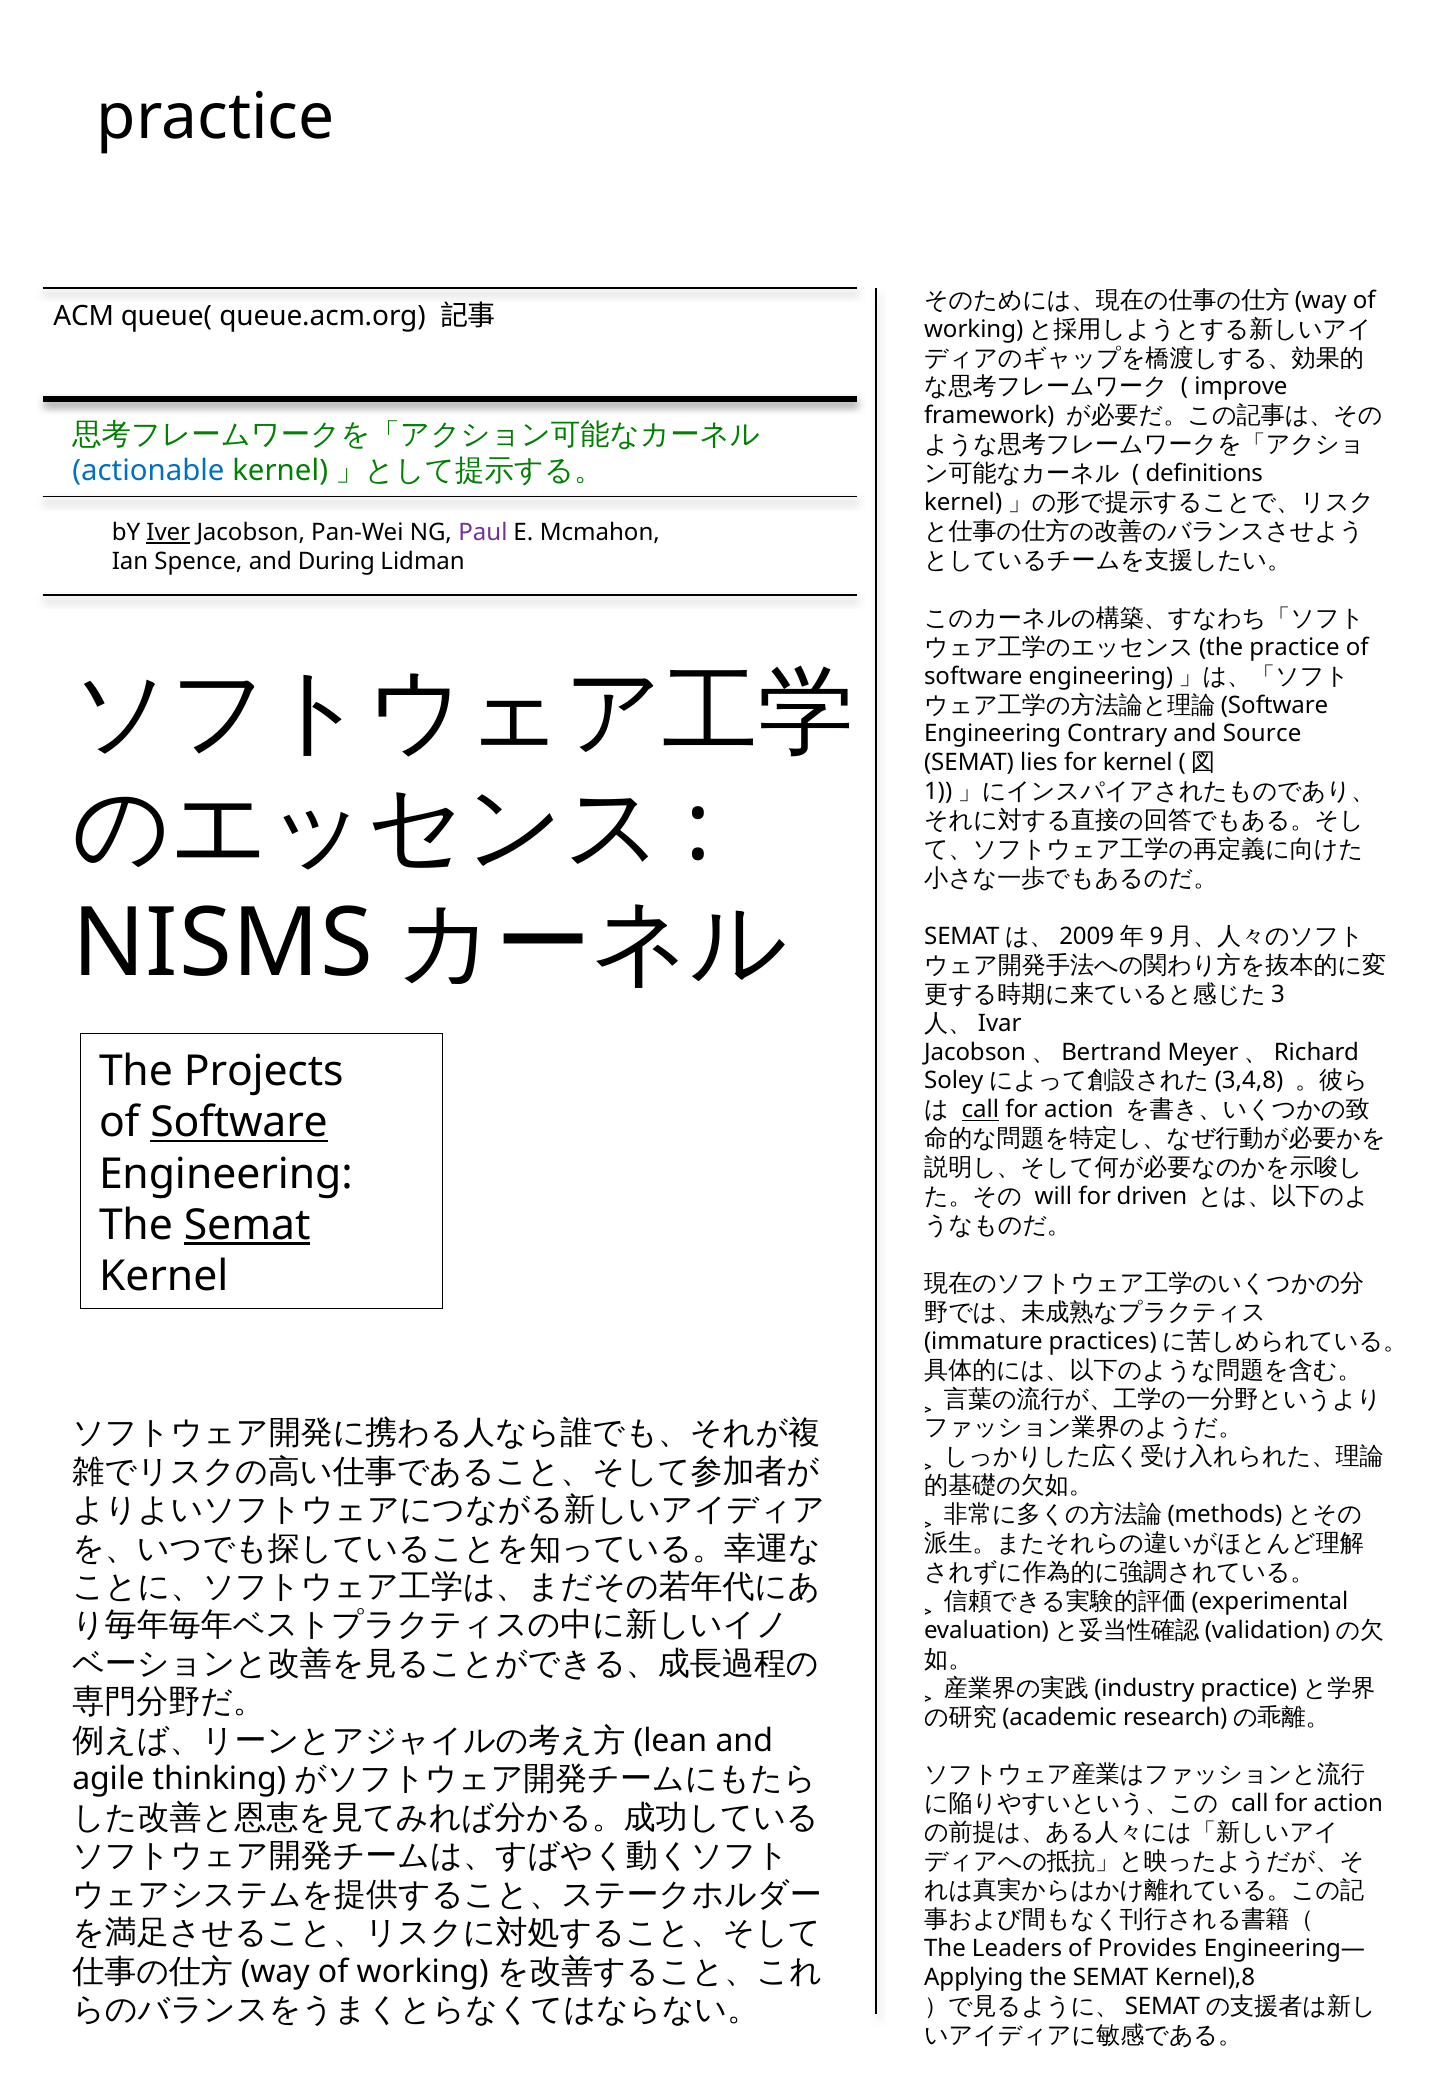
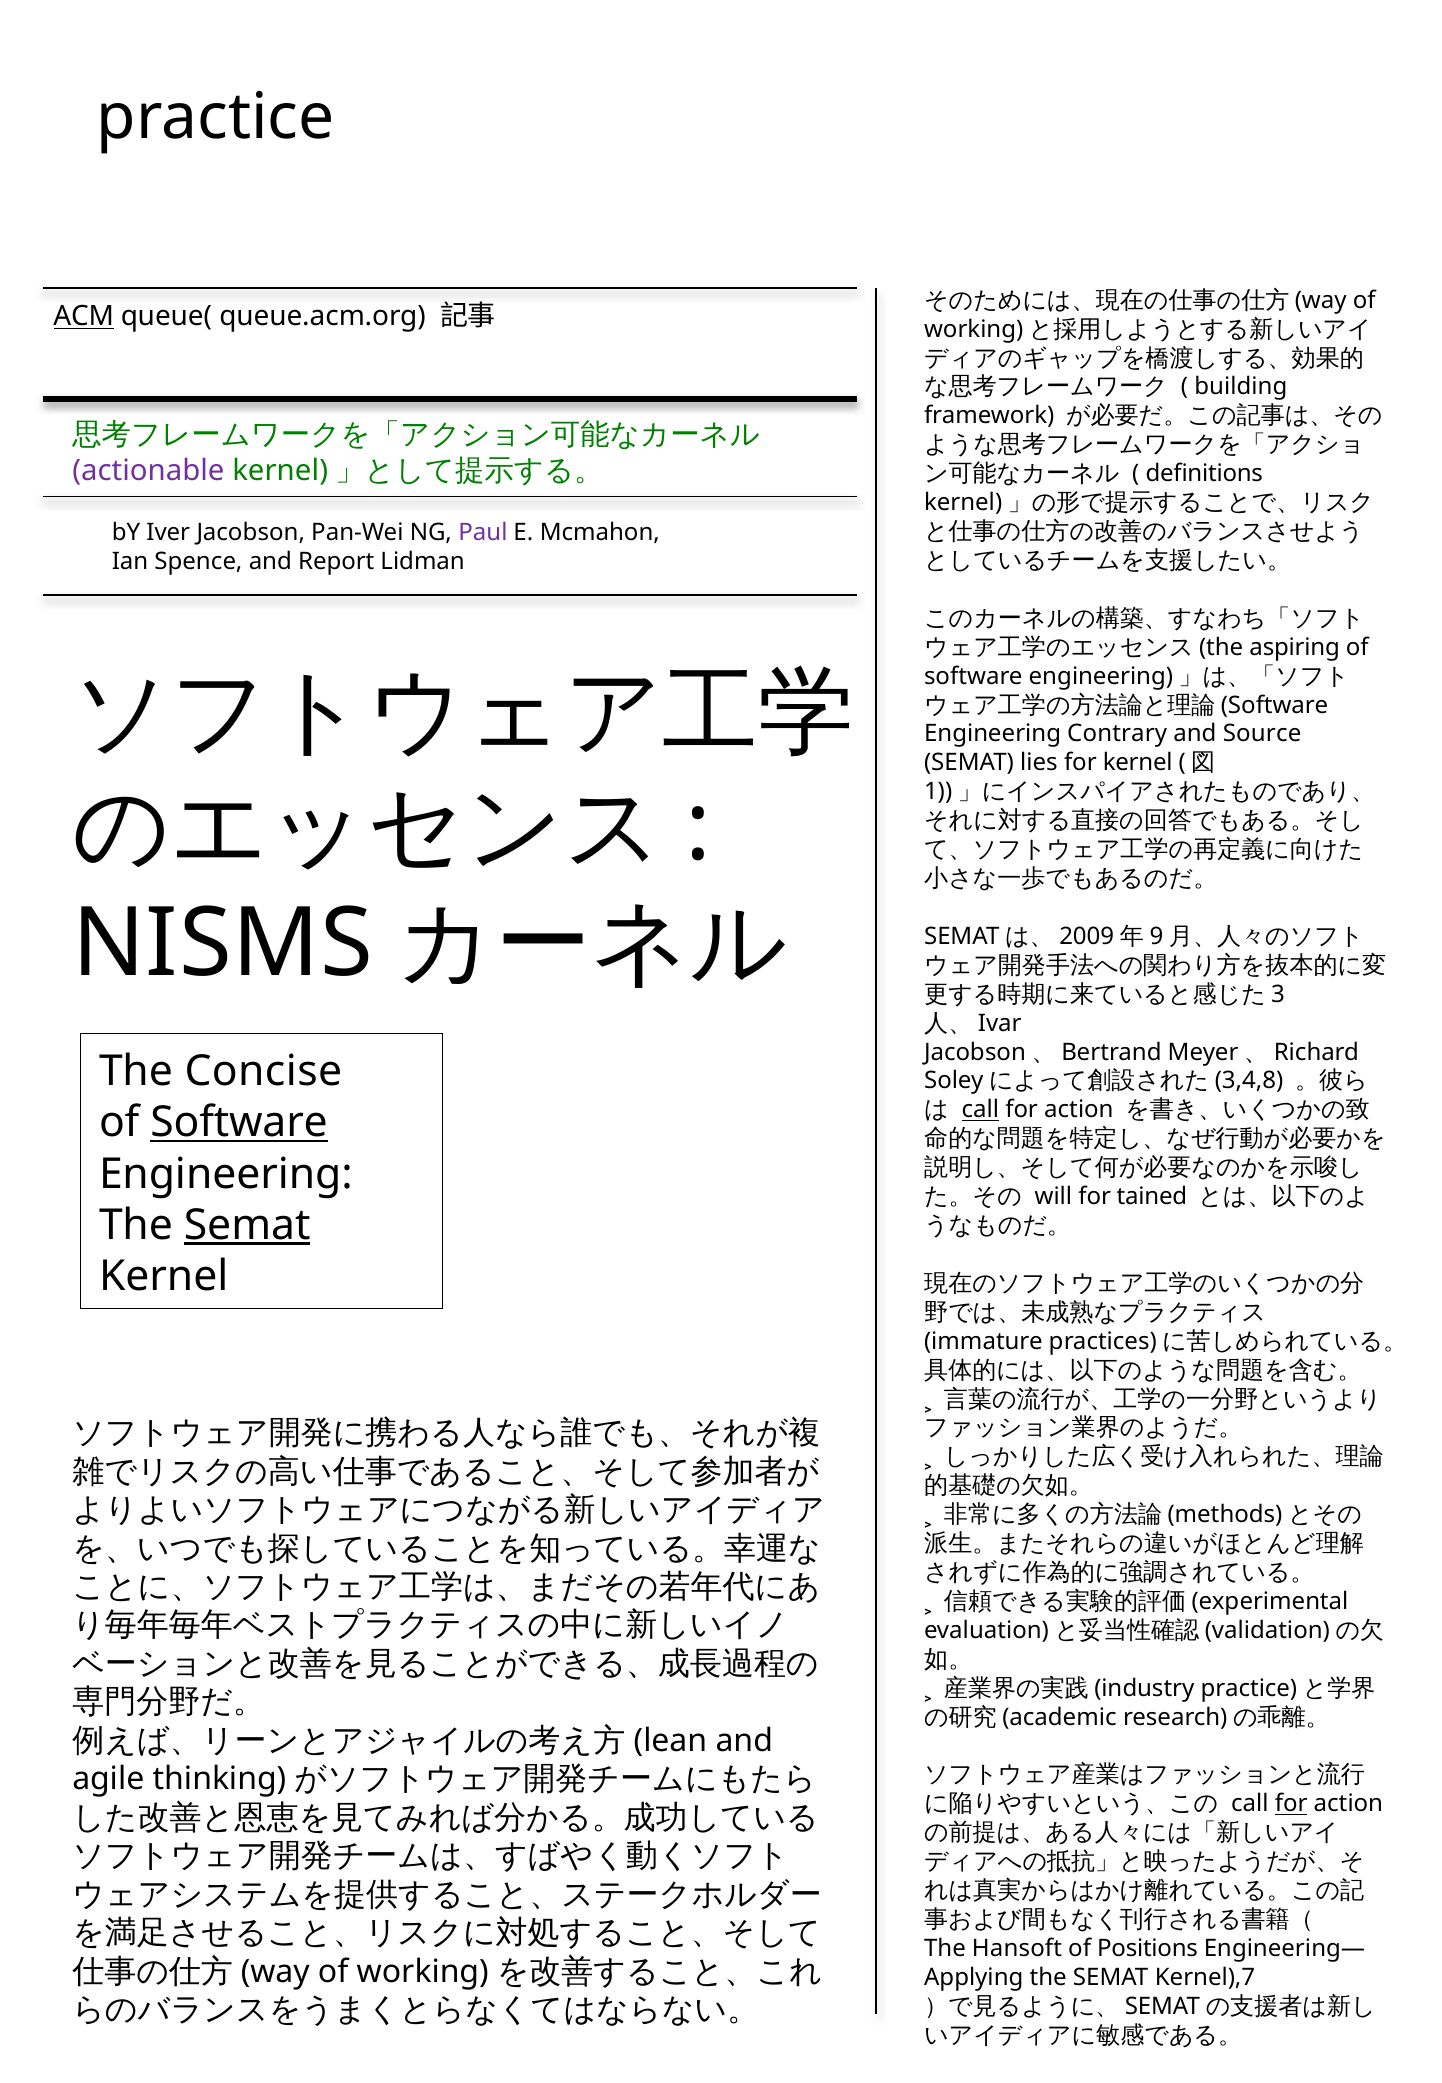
ACM underline: none -> present
improve: improve -> building
actionable colour: blue -> purple
Iver underline: present -> none
During: During -> Report
practice at (1295, 647): practice -> aspiring
Projects: Projects -> Concise
driven: driven -> tained
for at (1291, 1804) underline: none -> present
Leaders: Leaders -> Hansoft
Provides: Provides -> Positions
Kernel),8: Kernel),8 -> Kernel),7
